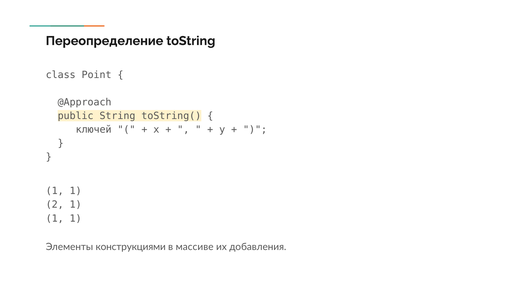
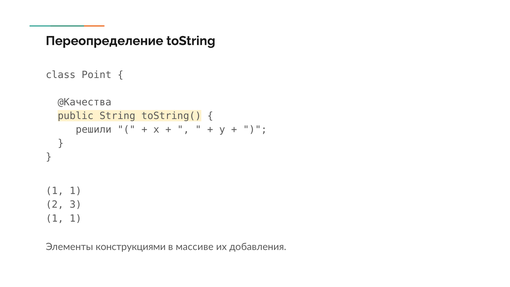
@Approach: @Approach -> @Качества
ключей: ключей -> решили
2 1: 1 -> 3
